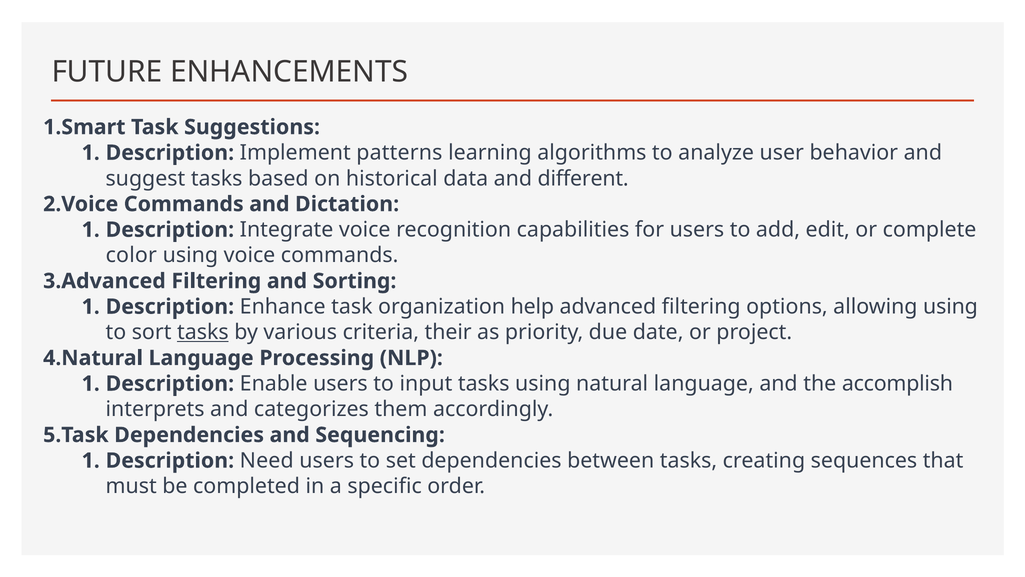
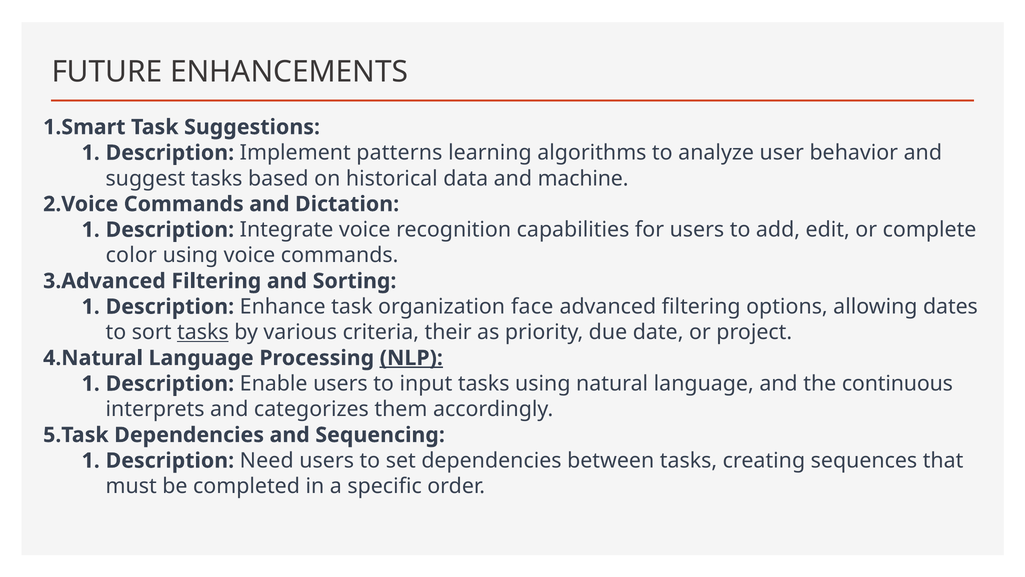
different: different -> machine
help: help -> face
allowing using: using -> dates
NLP underline: none -> present
accomplish: accomplish -> continuous
